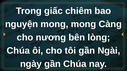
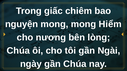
Càng: Càng -> Hiểm
